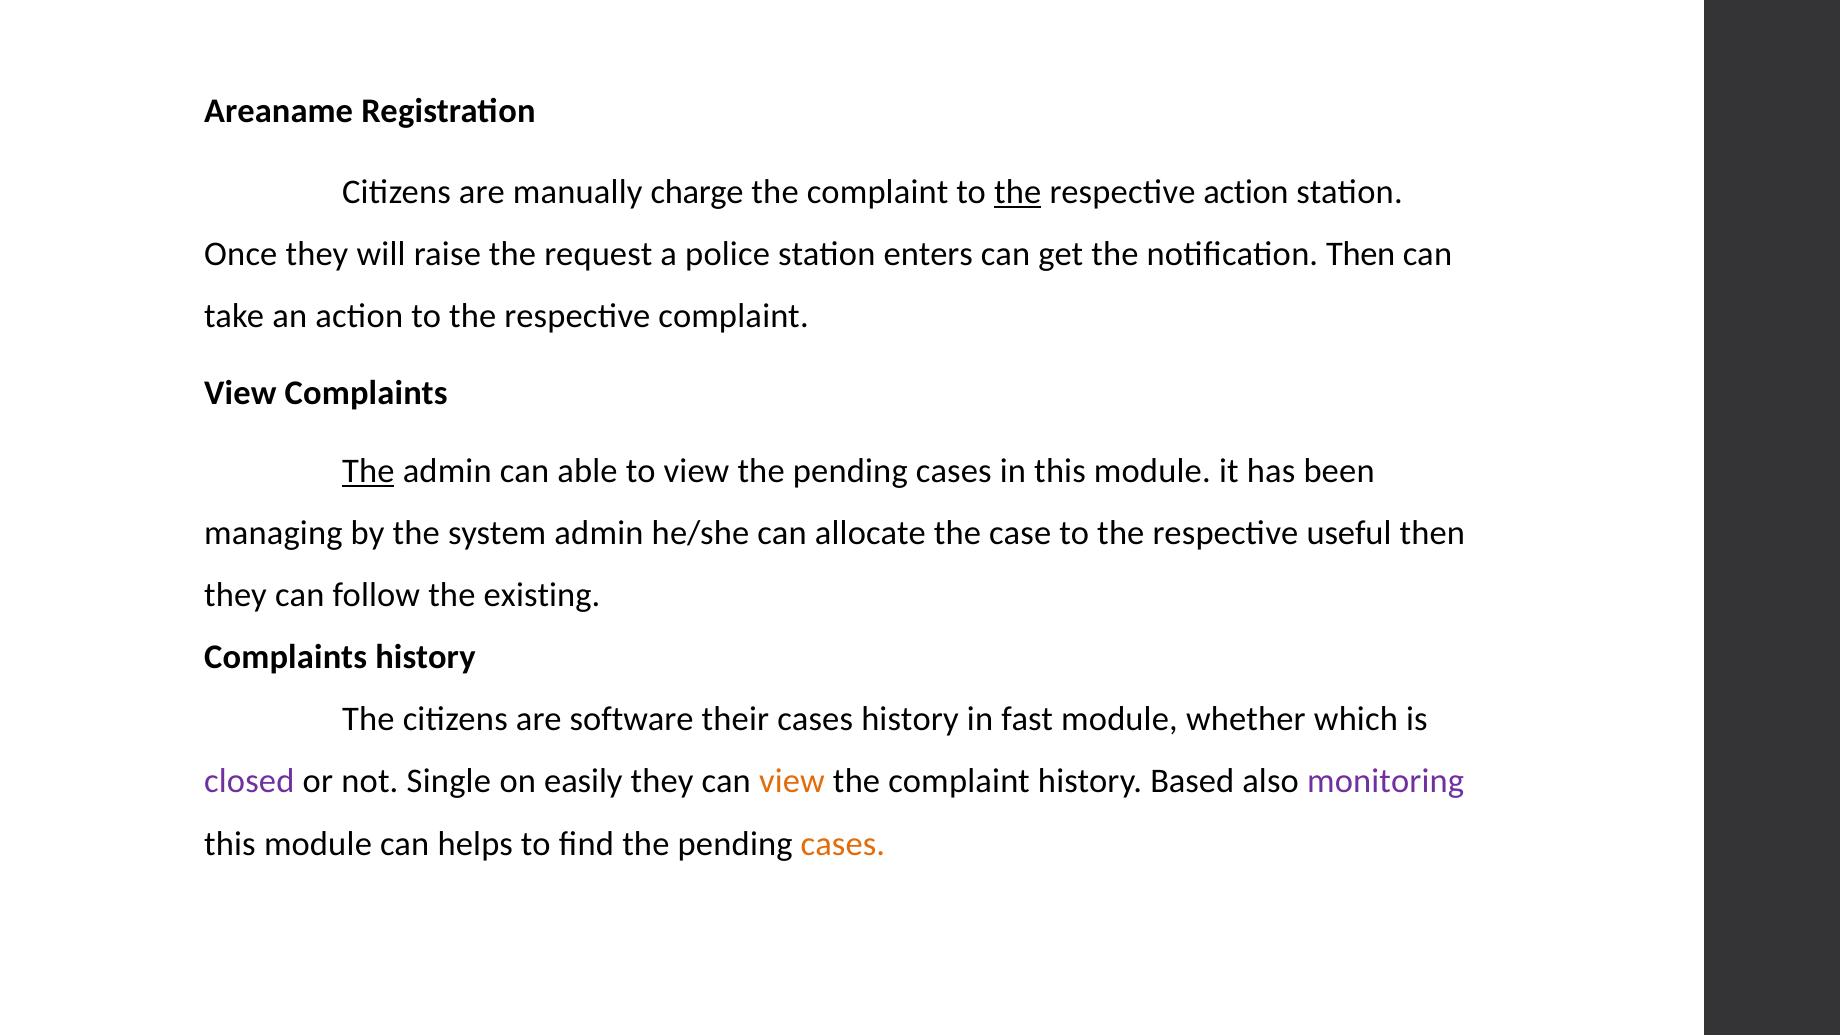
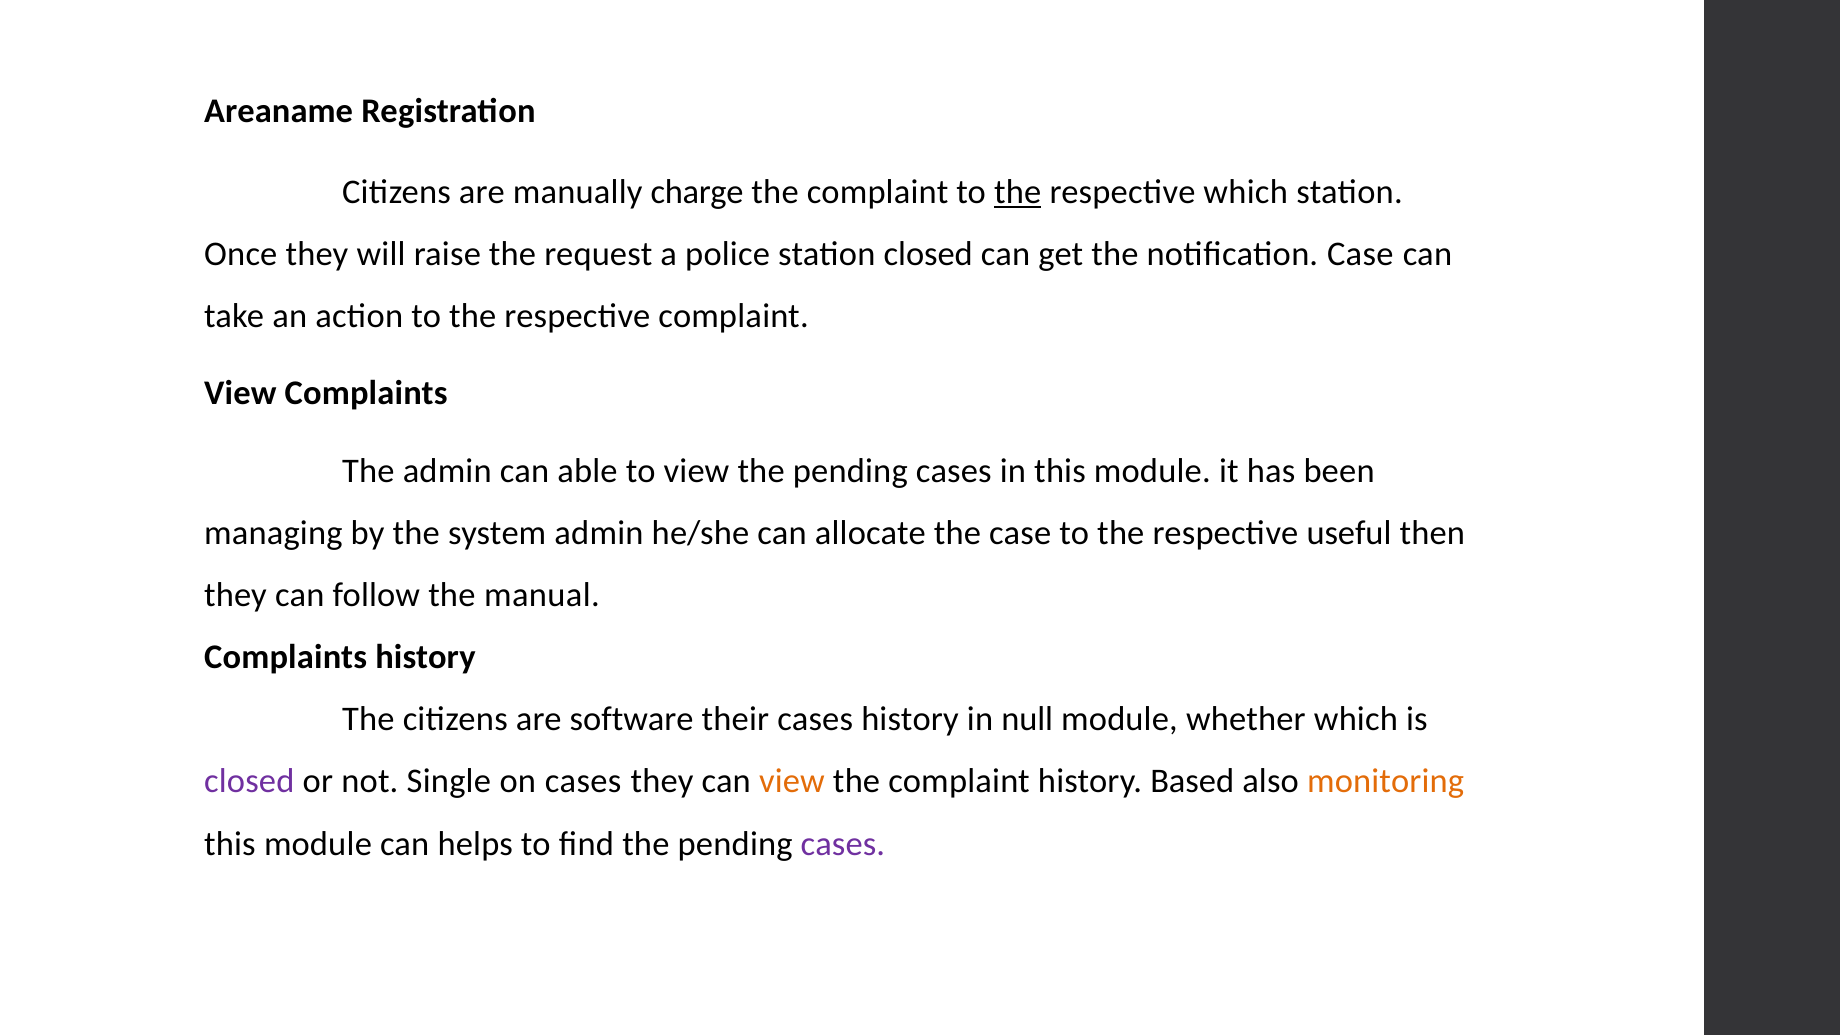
respective action: action -> which
station enters: enters -> closed
notification Then: Then -> Case
The at (368, 471) underline: present -> none
existing: existing -> manual
fast: fast -> null
on easily: easily -> cases
monitoring colour: purple -> orange
cases at (843, 844) colour: orange -> purple
